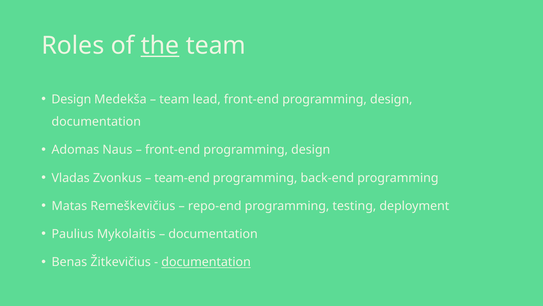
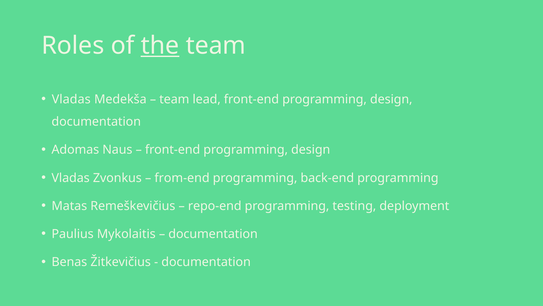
Design at (71, 99): Design -> Vladas
team-end: team-end -> from-end
documentation at (206, 262) underline: present -> none
